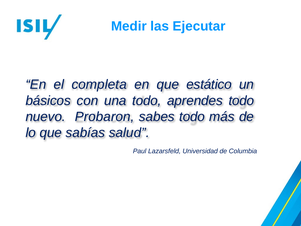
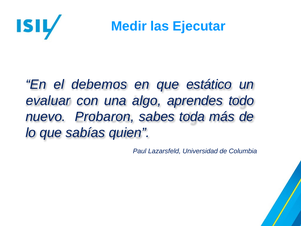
completa: completa -> debemos
básicos: básicos -> evaluar
una todo: todo -> algo
sabes todo: todo -> toda
salud: salud -> quien
